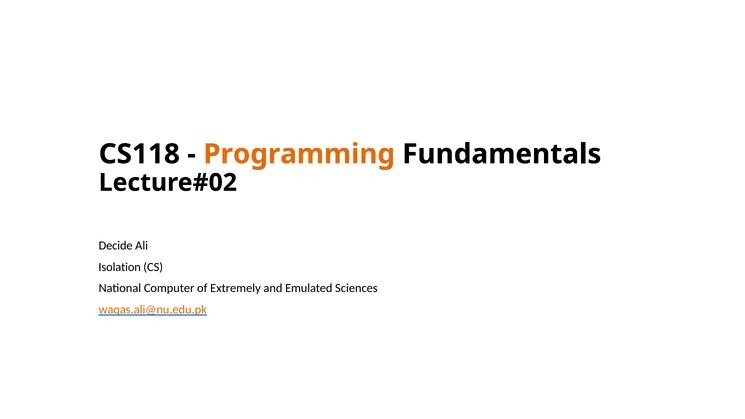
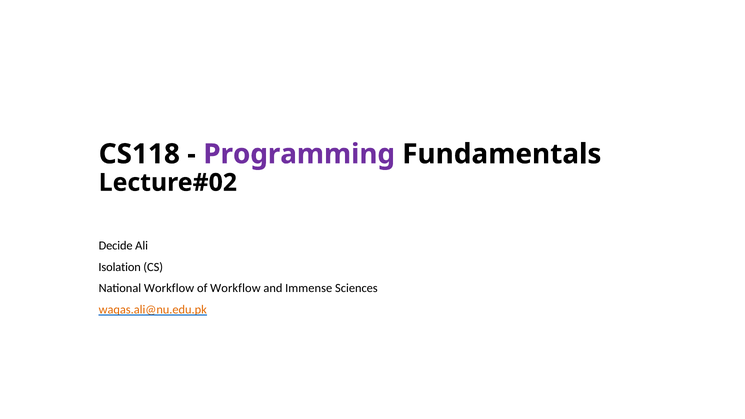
Programming colour: orange -> purple
National Computer: Computer -> Workflow
of Extremely: Extremely -> Workflow
Emulated: Emulated -> Immense
